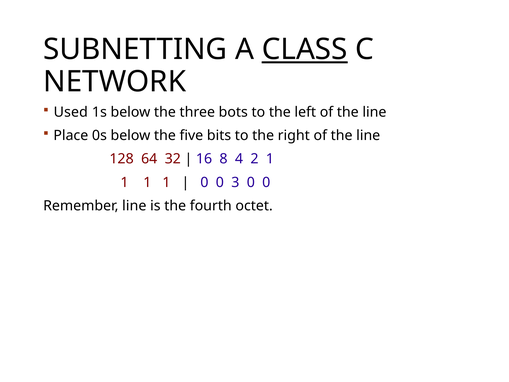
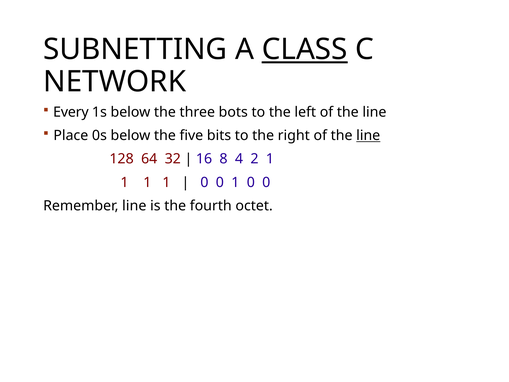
Used: Used -> Every
line at (368, 135) underline: none -> present
0 3: 3 -> 1
